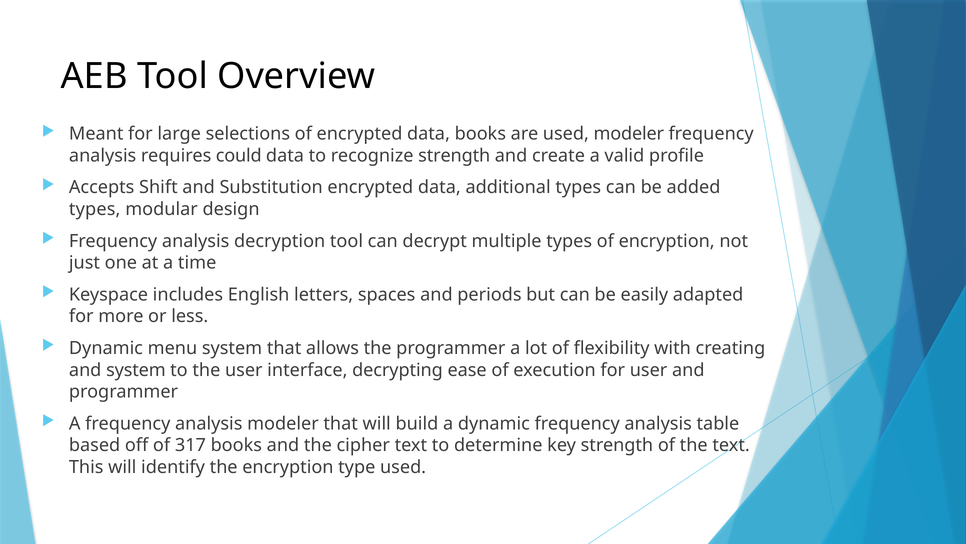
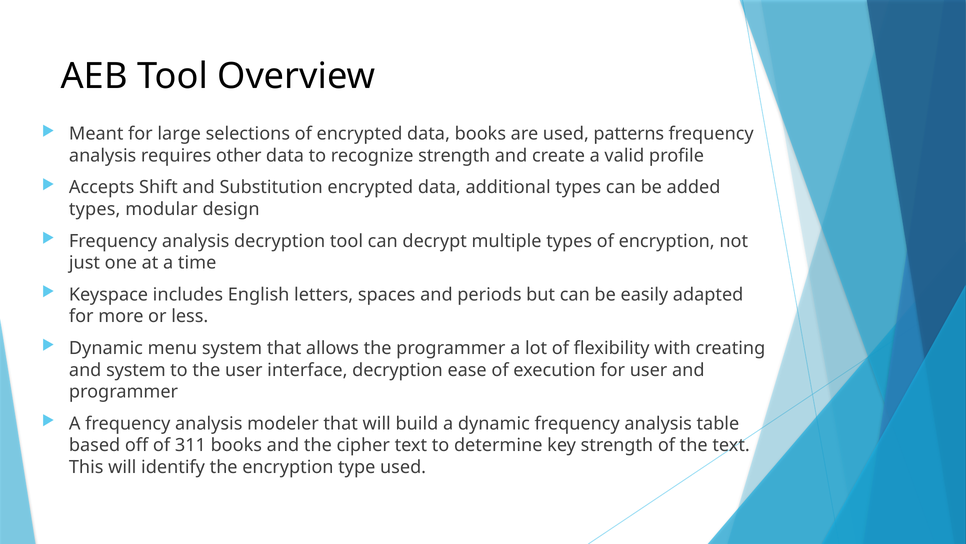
used modeler: modeler -> patterns
could: could -> other
interface decrypting: decrypting -> decryption
317: 317 -> 311
